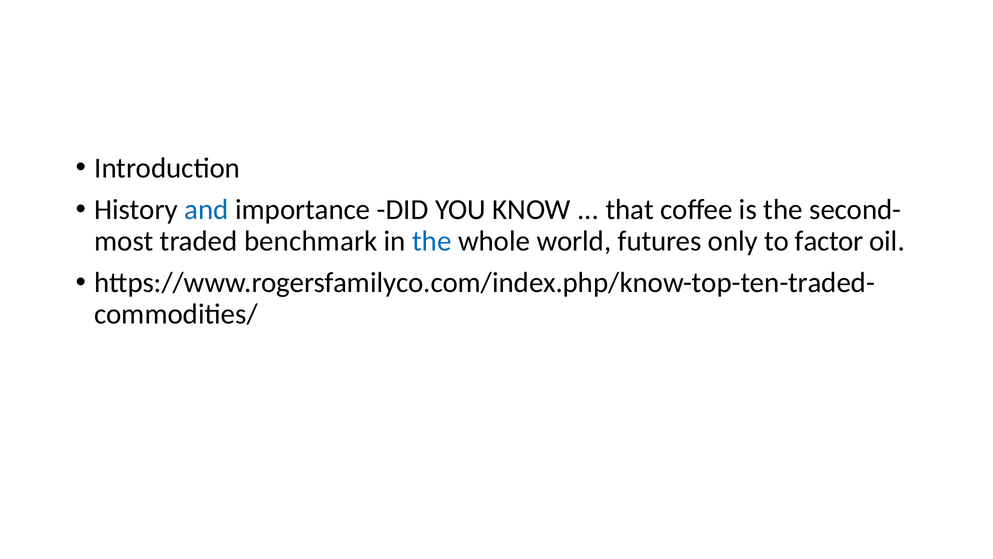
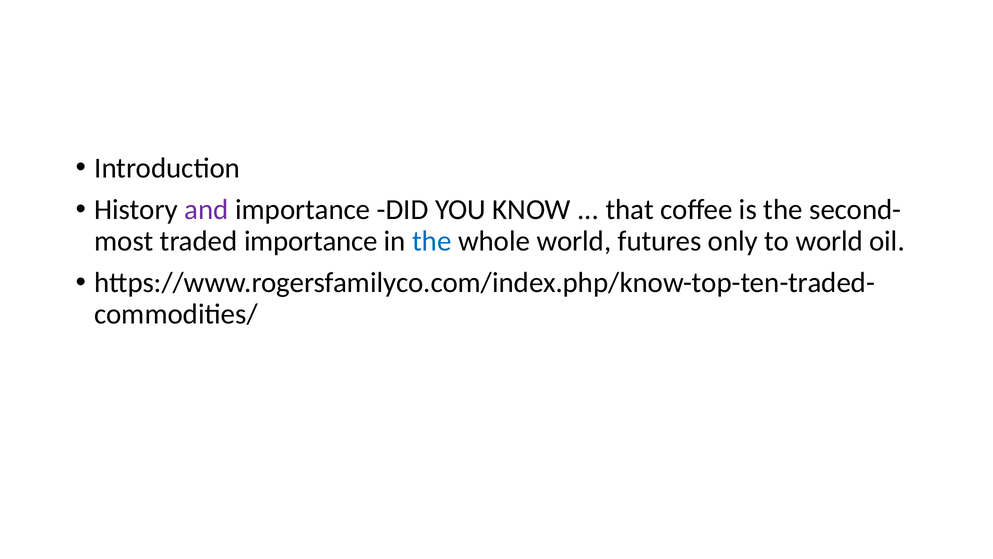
and colour: blue -> purple
traded benchmark: benchmark -> importance
to factor: factor -> world
